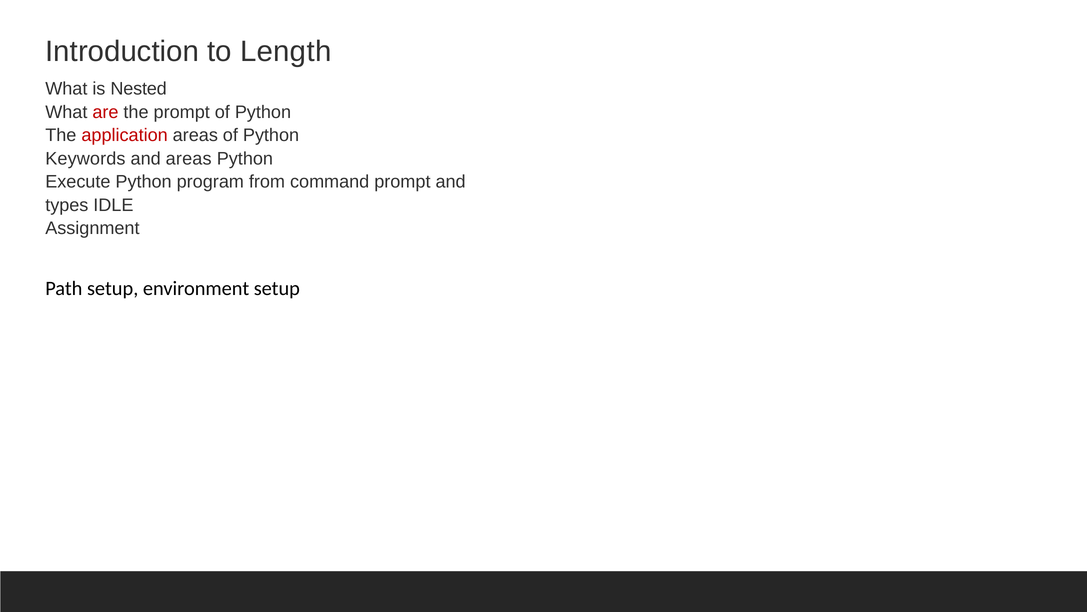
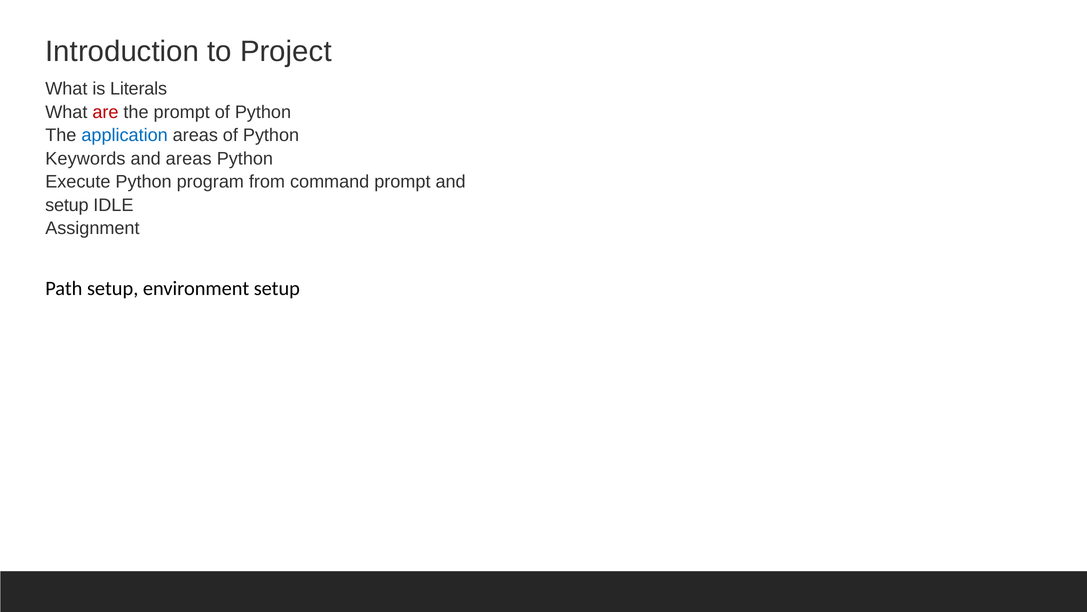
Length: Length -> Project
Nested: Nested -> Literals
application colour: red -> blue
types at (67, 205): types -> setup
